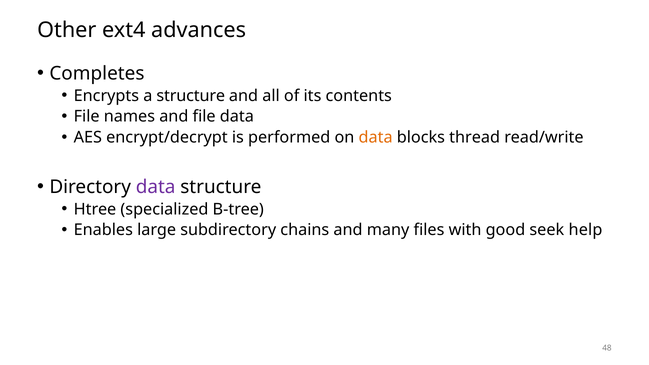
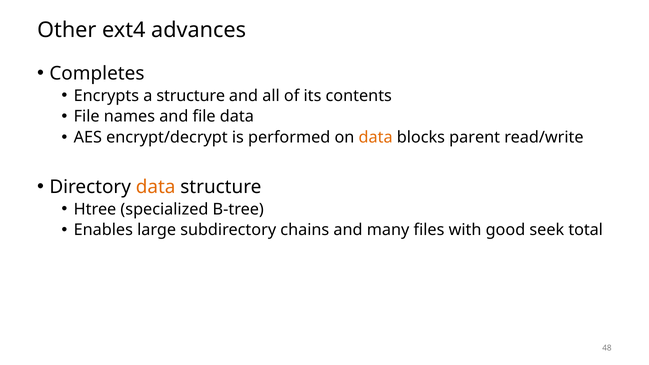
thread: thread -> parent
data at (156, 187) colour: purple -> orange
help: help -> total
